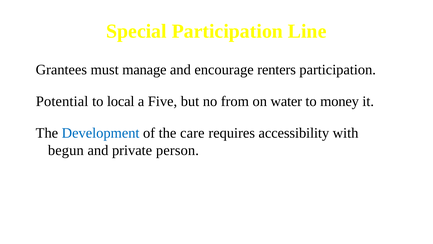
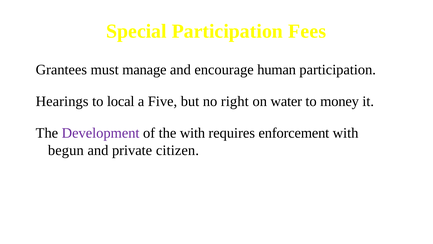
Line: Line -> Fees
renters: renters -> human
Potential: Potential -> Hearings
from: from -> right
Development colour: blue -> purple
the care: care -> with
accessibility: accessibility -> enforcement
person: person -> citizen
